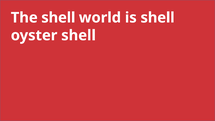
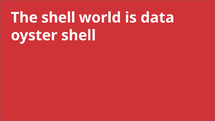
is shell: shell -> data
